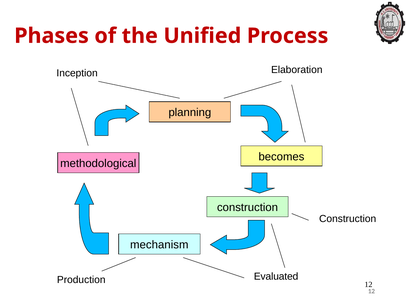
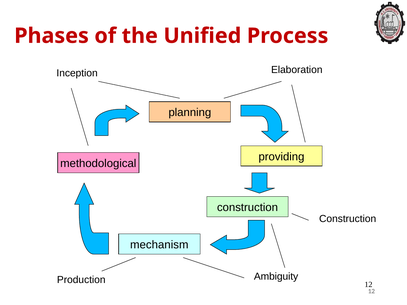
becomes: becomes -> providing
Evaluated: Evaluated -> Ambiguity
